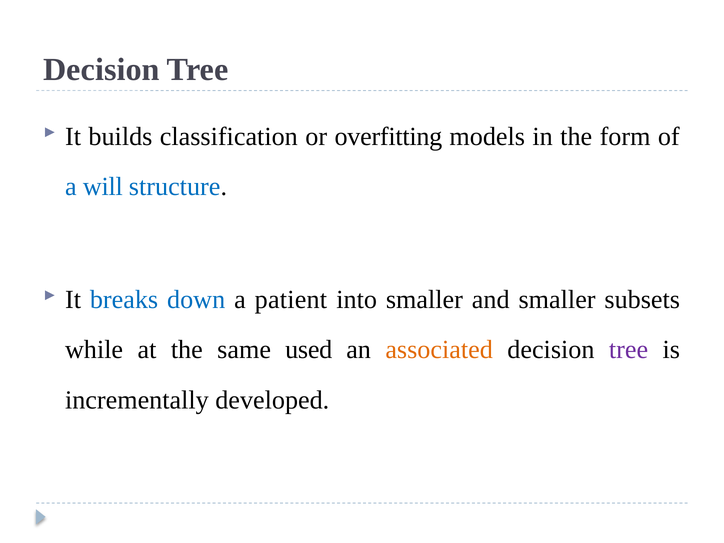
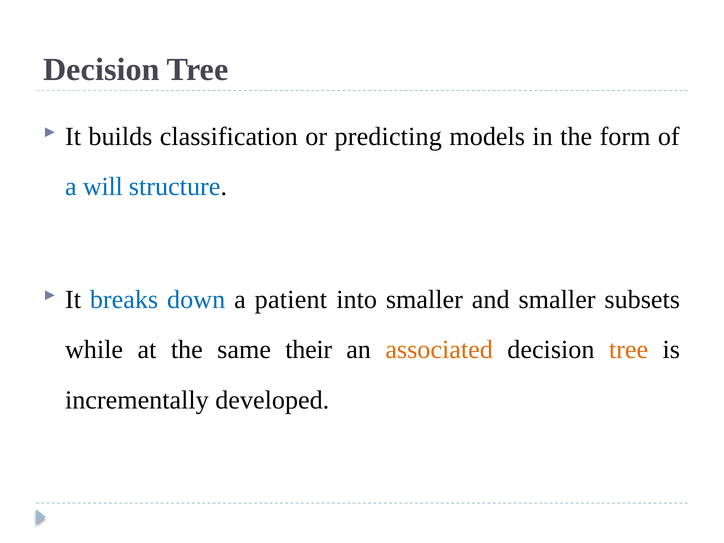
overfitting: overfitting -> predicting
used: used -> their
tree at (629, 350) colour: purple -> orange
